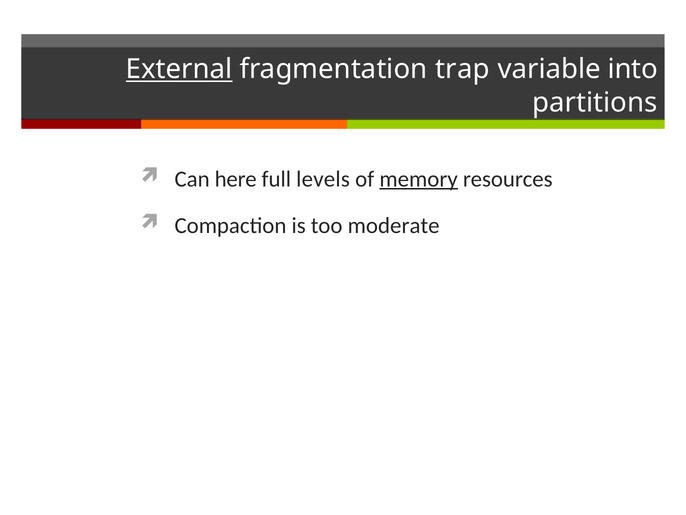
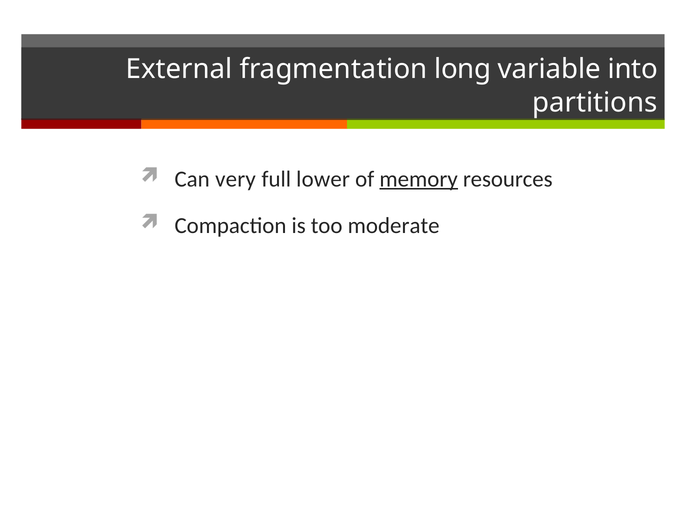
External underline: present -> none
trap: trap -> long
here: here -> very
levels: levels -> lower
